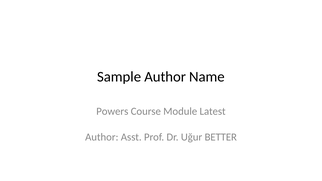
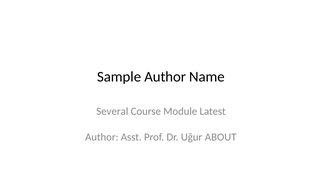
Powers: Powers -> Several
BETTER: BETTER -> ABOUT
